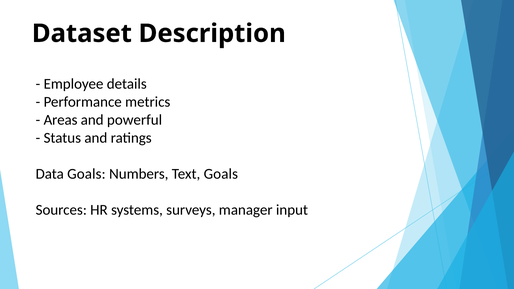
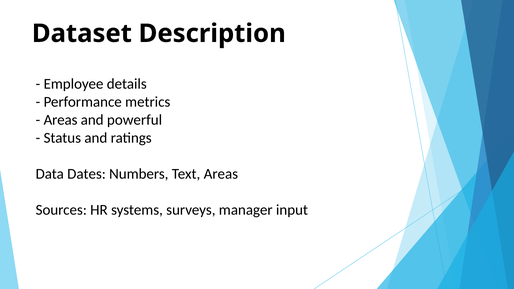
Data Goals: Goals -> Dates
Text Goals: Goals -> Areas
